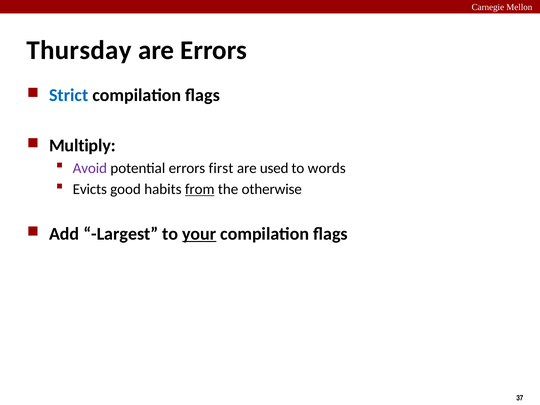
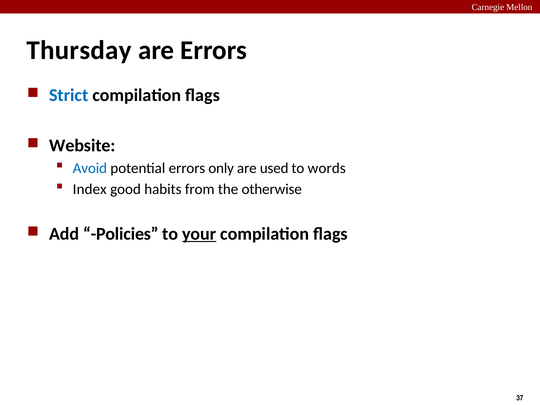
Multiply: Multiply -> Website
Avoid colour: purple -> blue
first: first -> only
Evicts: Evicts -> Index
from underline: present -> none
Largest: Largest -> Policies
